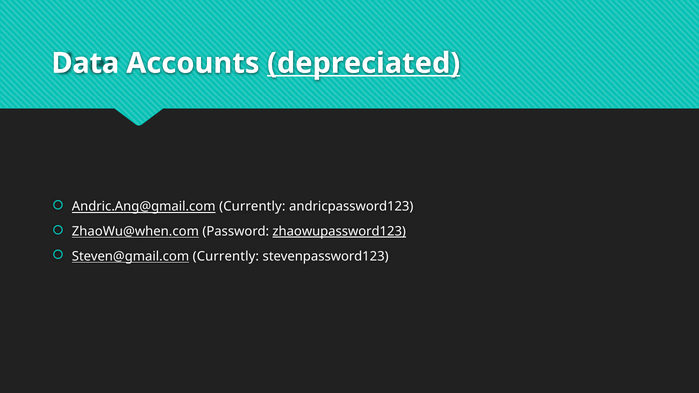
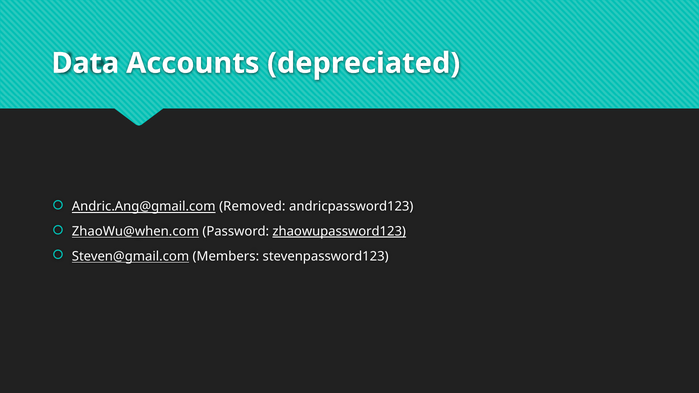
depreciated underline: present -> none
Andric.Ang@gmail.com Currently: Currently -> Removed
Steven@gmail.com Currently: Currently -> Members
